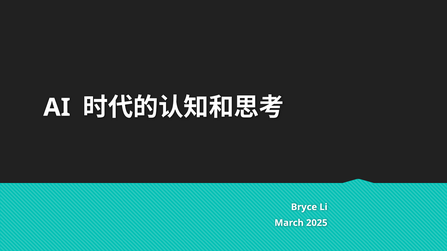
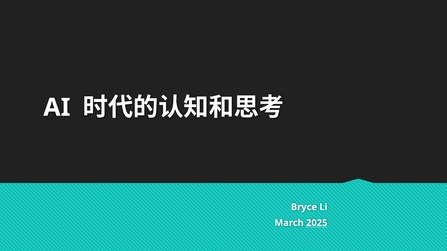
2025 underline: none -> present
